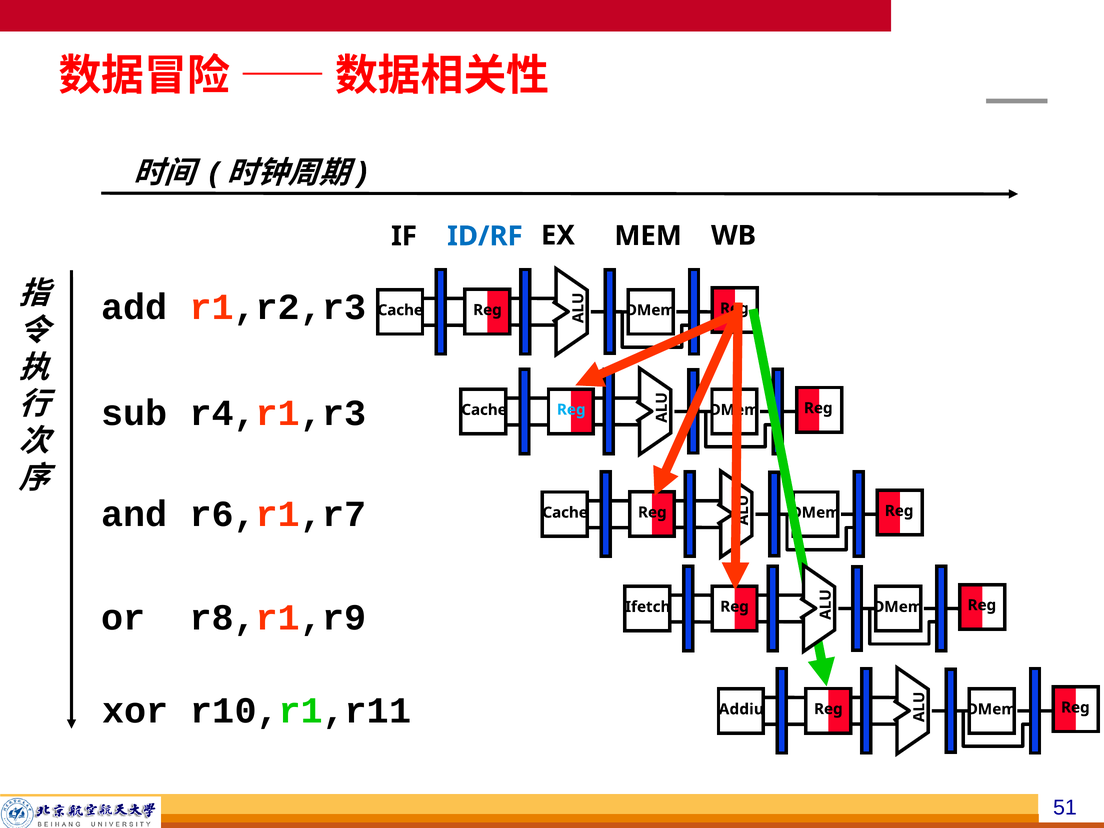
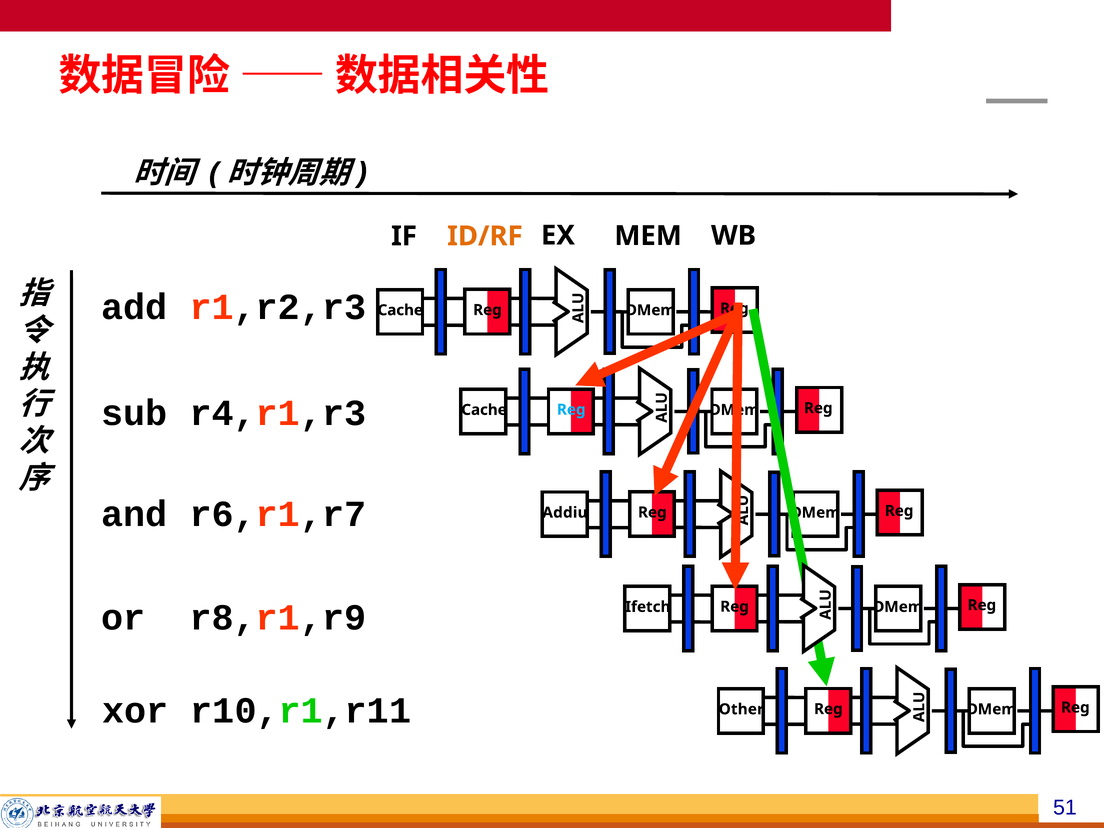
ID/RF colour: blue -> orange
Cache at (565, 513): Cache -> Addiu
Addiu: Addiu -> Other
